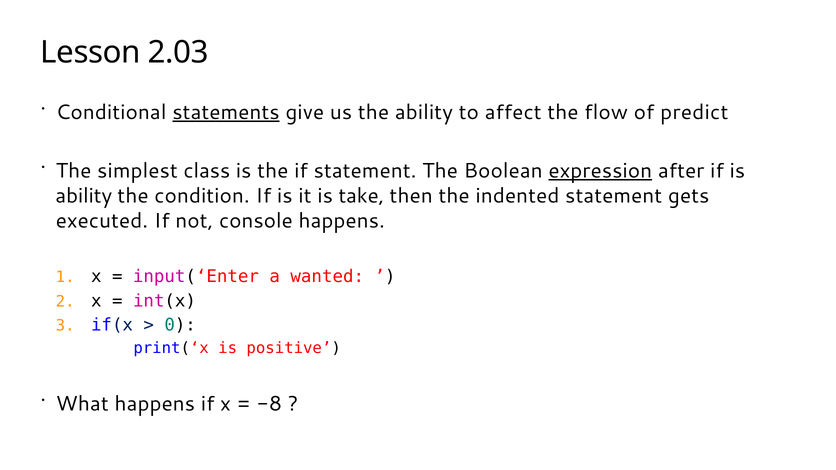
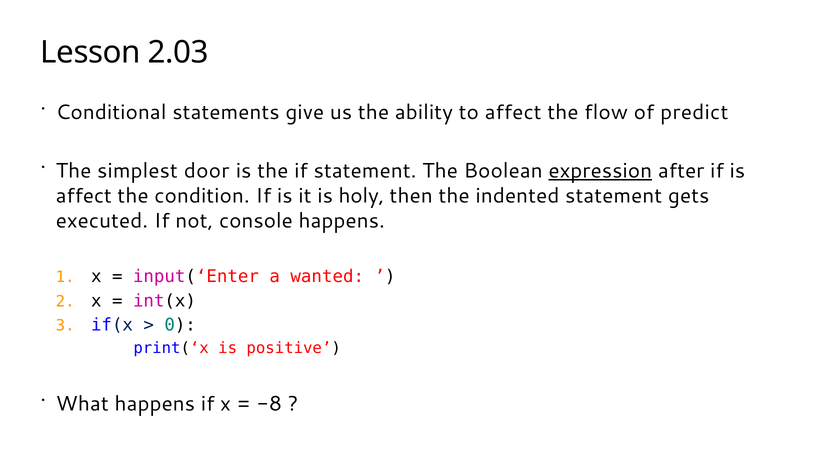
statements underline: present -> none
class: class -> door
ability at (84, 196): ability -> affect
take: take -> holy
